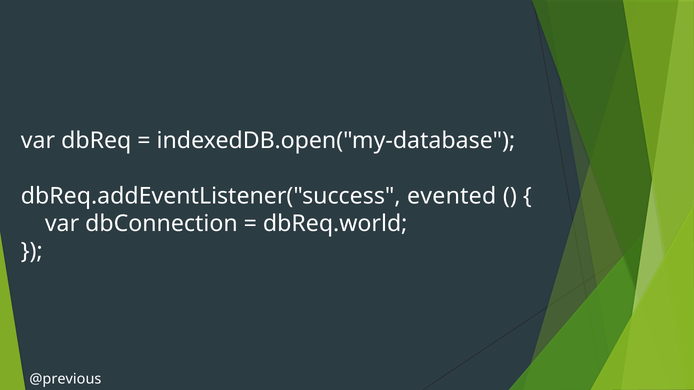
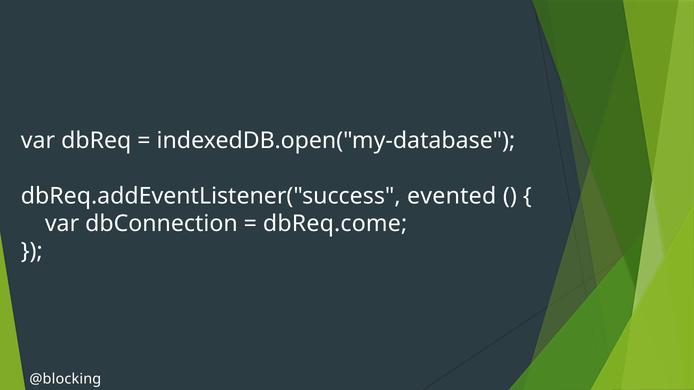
dbReq.world: dbReq.world -> dbReq.come
@previous: @previous -> @blocking
